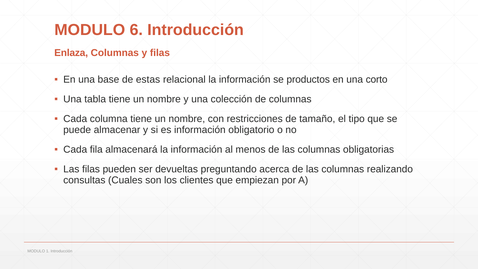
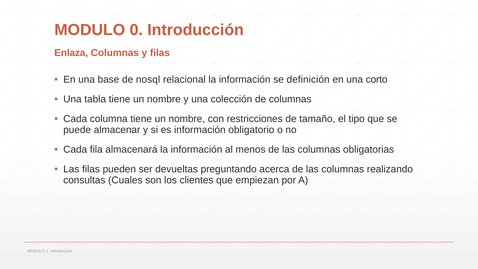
6: 6 -> 0
estas: estas -> nosql
productos: productos -> definición
